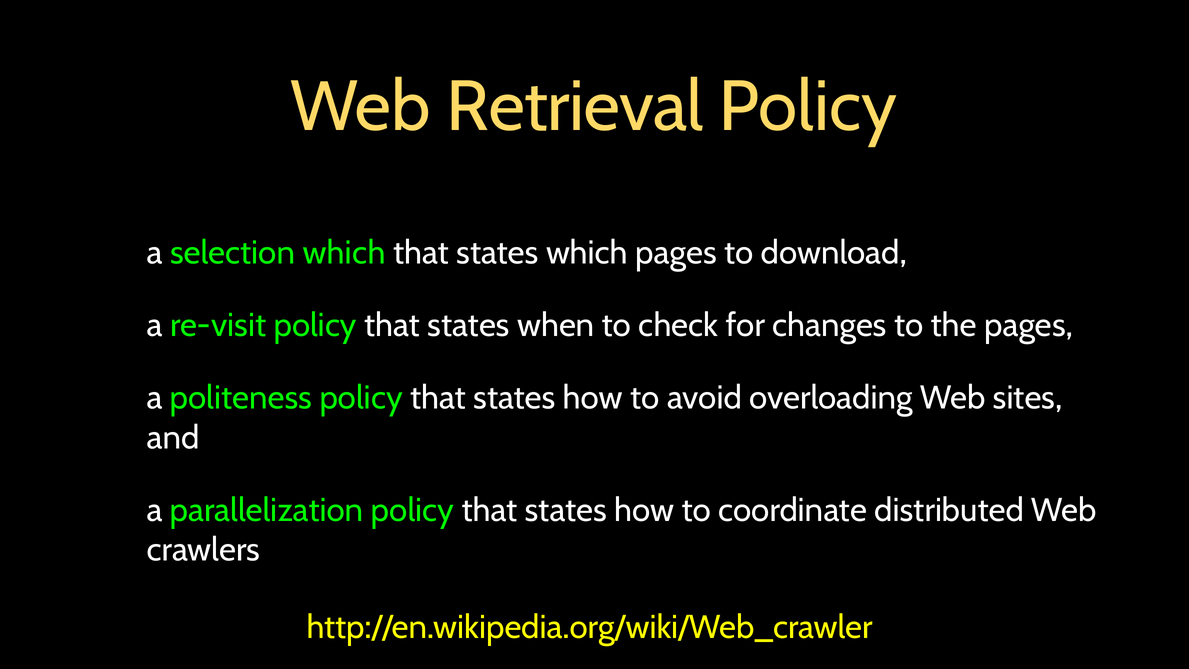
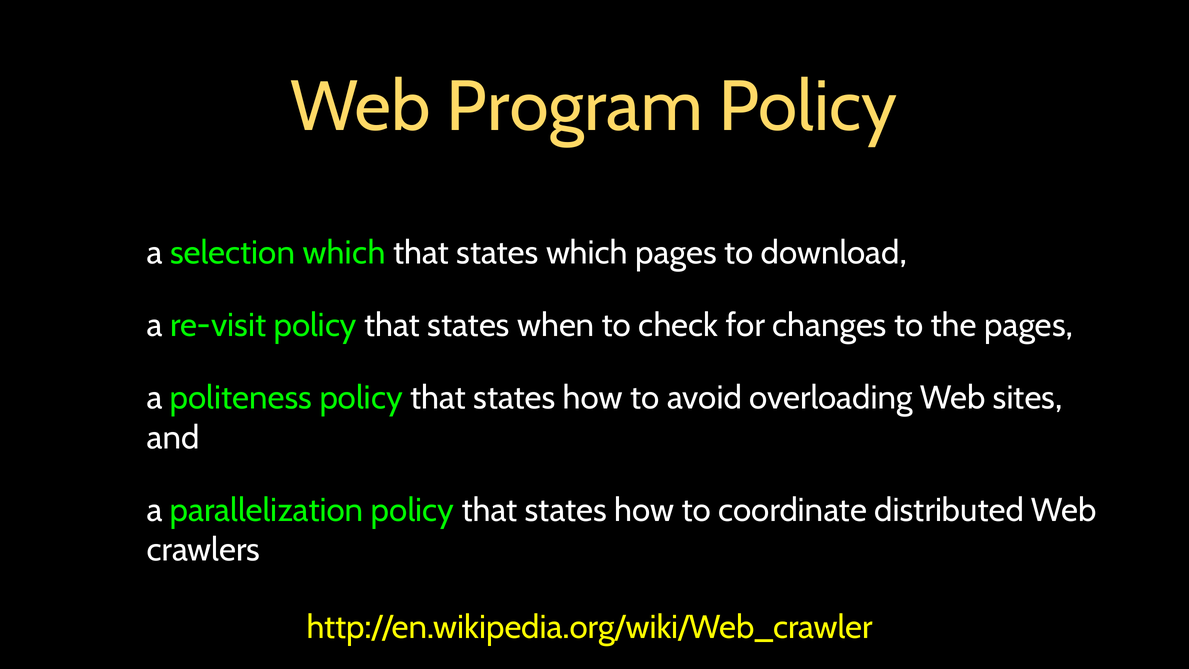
Retrieval: Retrieval -> Program
